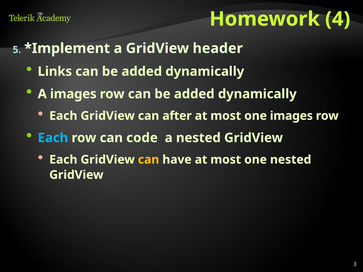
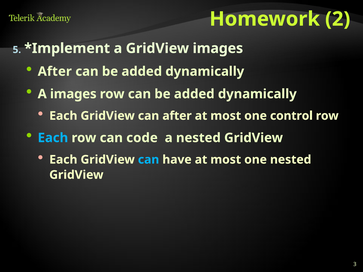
4: 4 -> 2
GridView header: header -> images
Links at (55, 72): Links -> After
one images: images -> control
can at (149, 160) colour: yellow -> light blue
